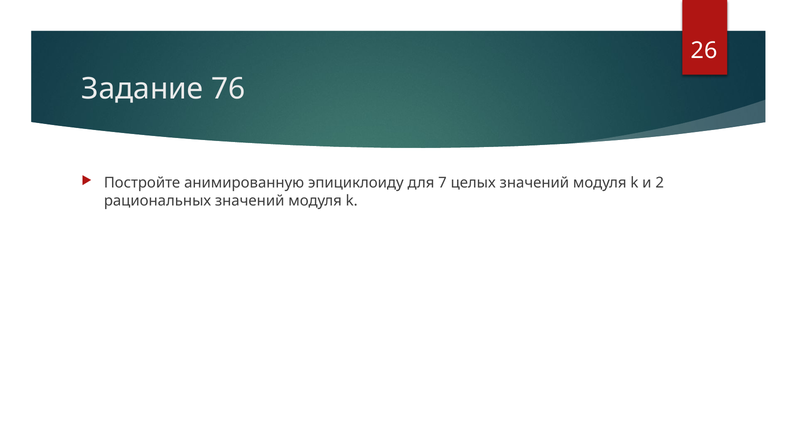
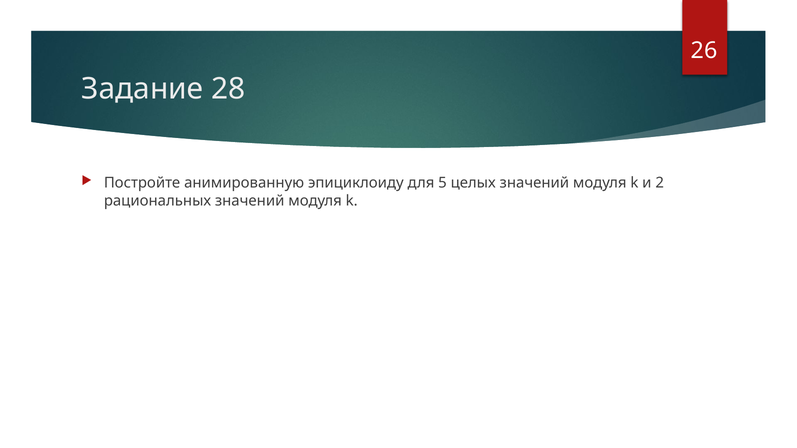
76: 76 -> 28
7: 7 -> 5
